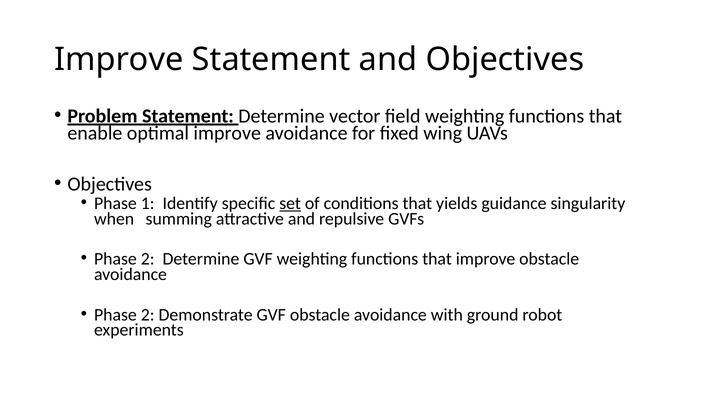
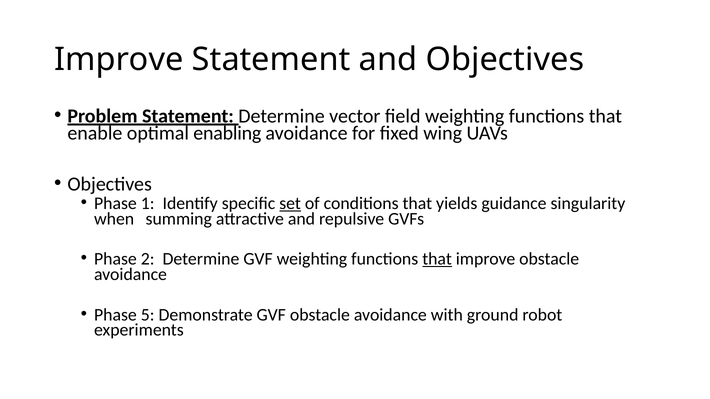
optimal improve: improve -> enabling
that at (437, 259) underline: none -> present
2 at (148, 315): 2 -> 5
